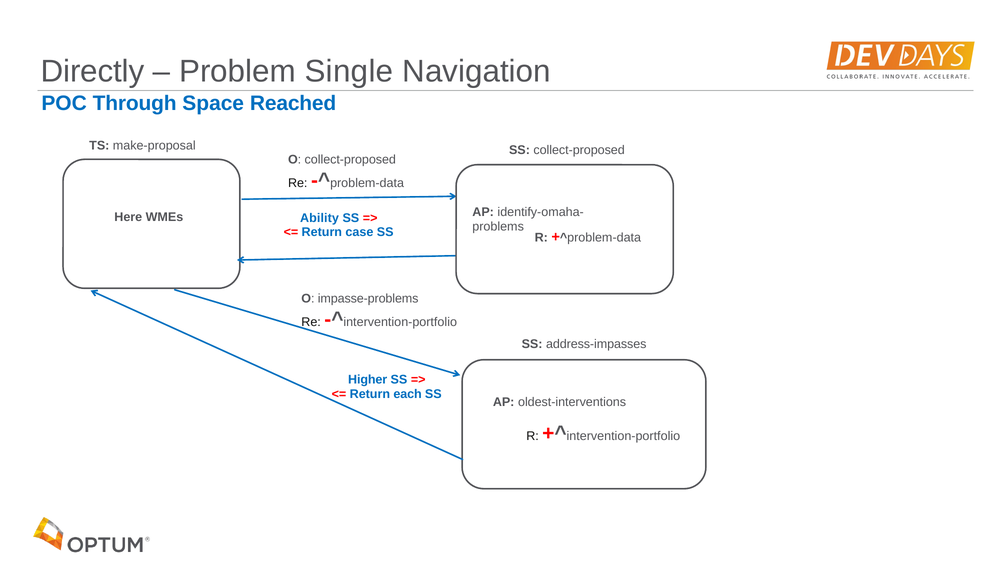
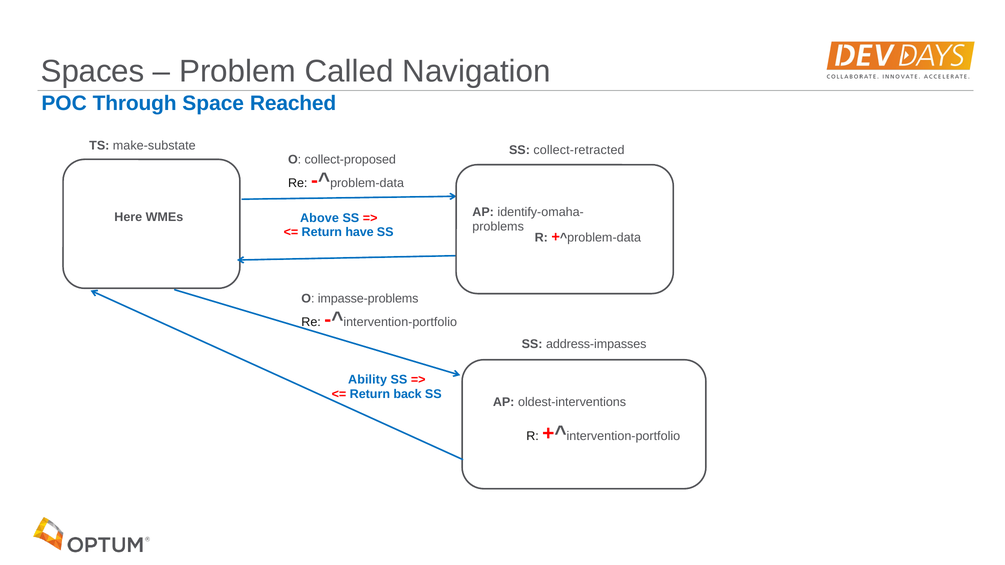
Directly: Directly -> Spaces
Single: Single -> Called
make-proposal: make-proposal -> make-substate
SS collect-proposed: collect-proposed -> collect-retracted
Ability: Ability -> Above
case: case -> have
Higher: Higher -> Ability
each: each -> back
